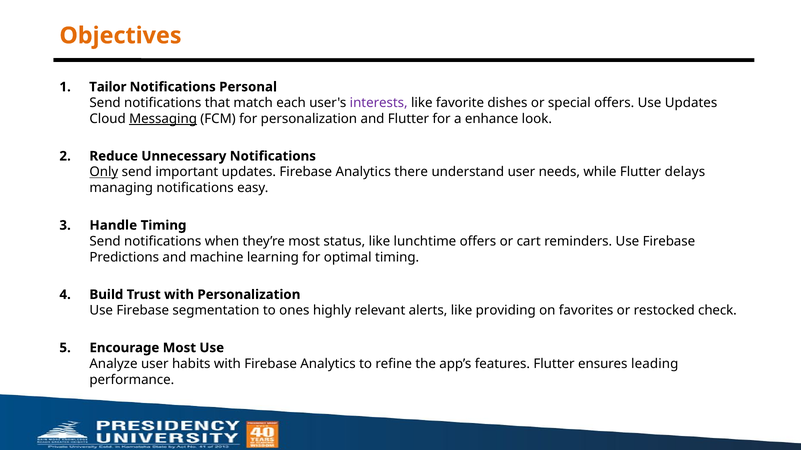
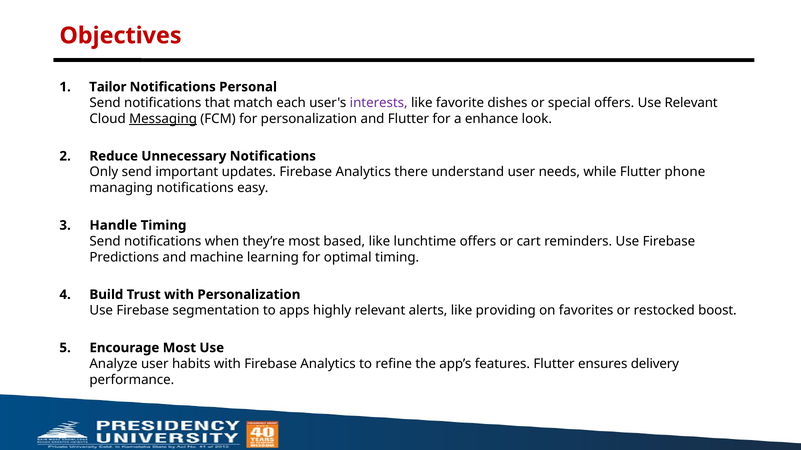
Objectives colour: orange -> red
Use Updates: Updates -> Relevant
Only underline: present -> none
delays: delays -> phone
status: status -> based
ones: ones -> apps
check: check -> boost
leading: leading -> delivery
